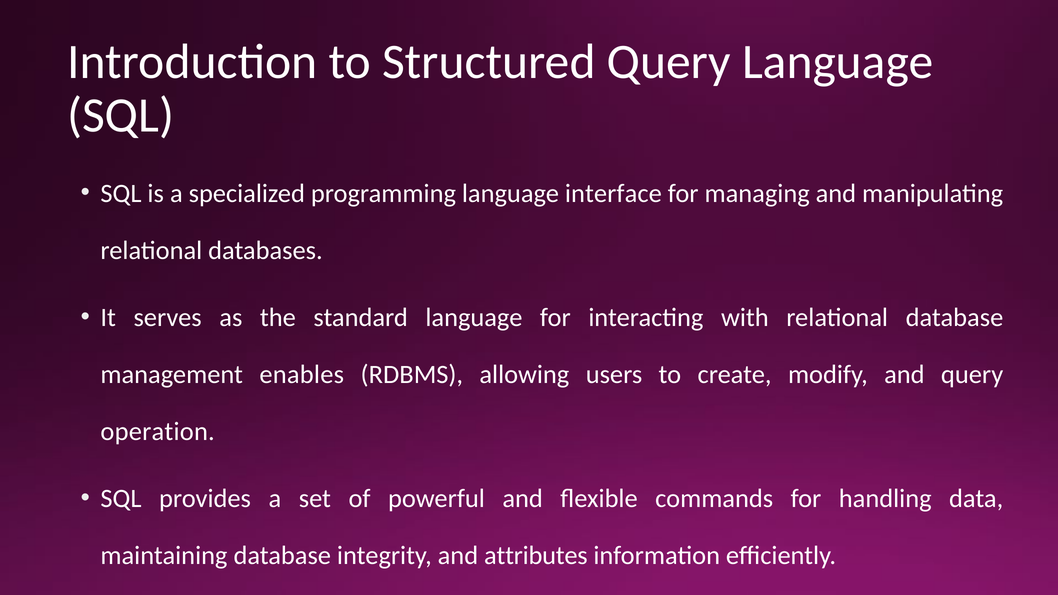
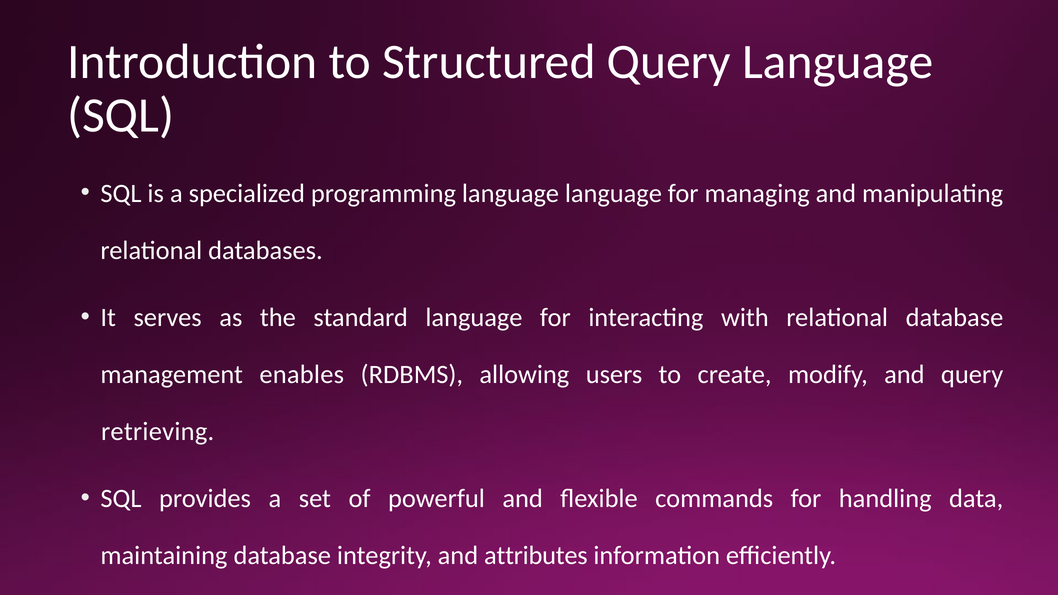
language interface: interface -> language
operation: operation -> retrieving
